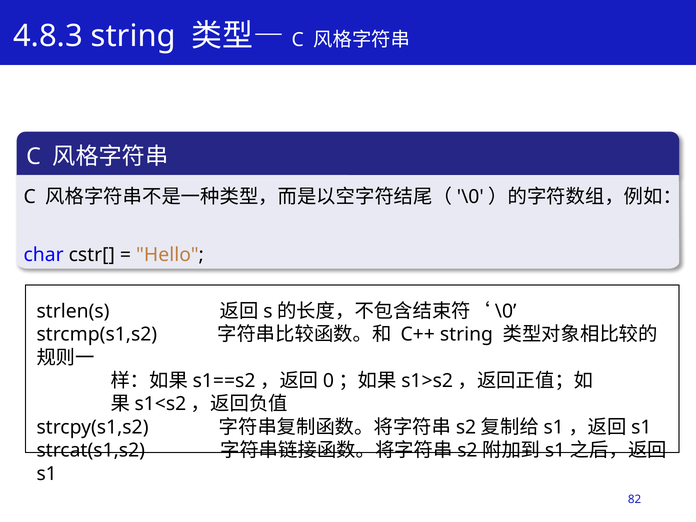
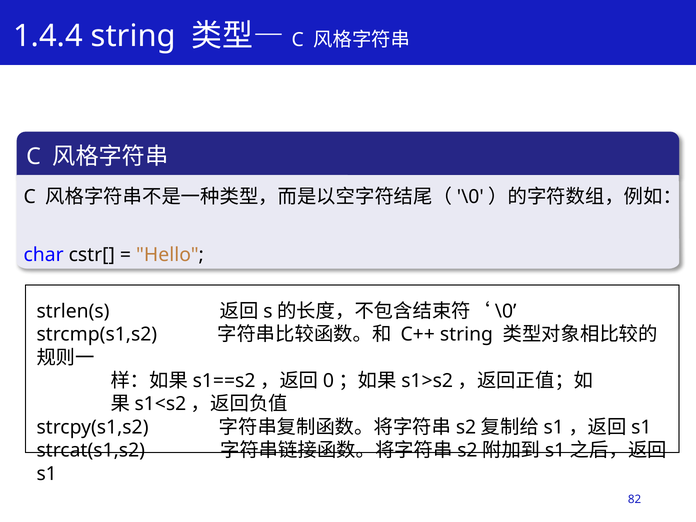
4.8.3: 4.8.3 -> 1.4.4
